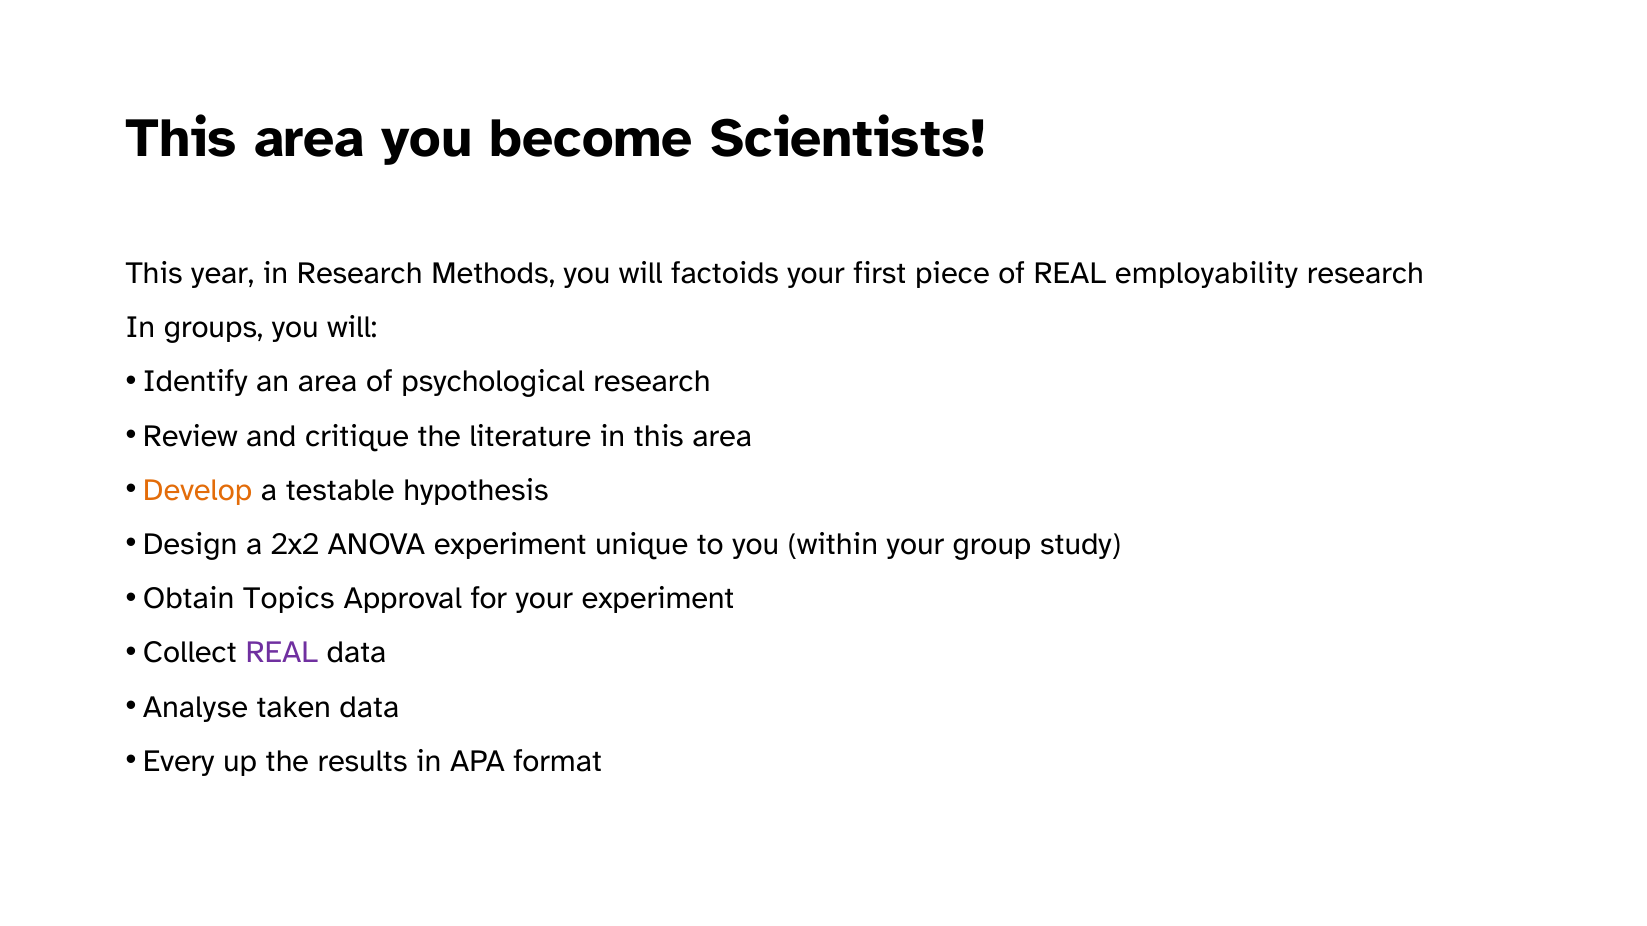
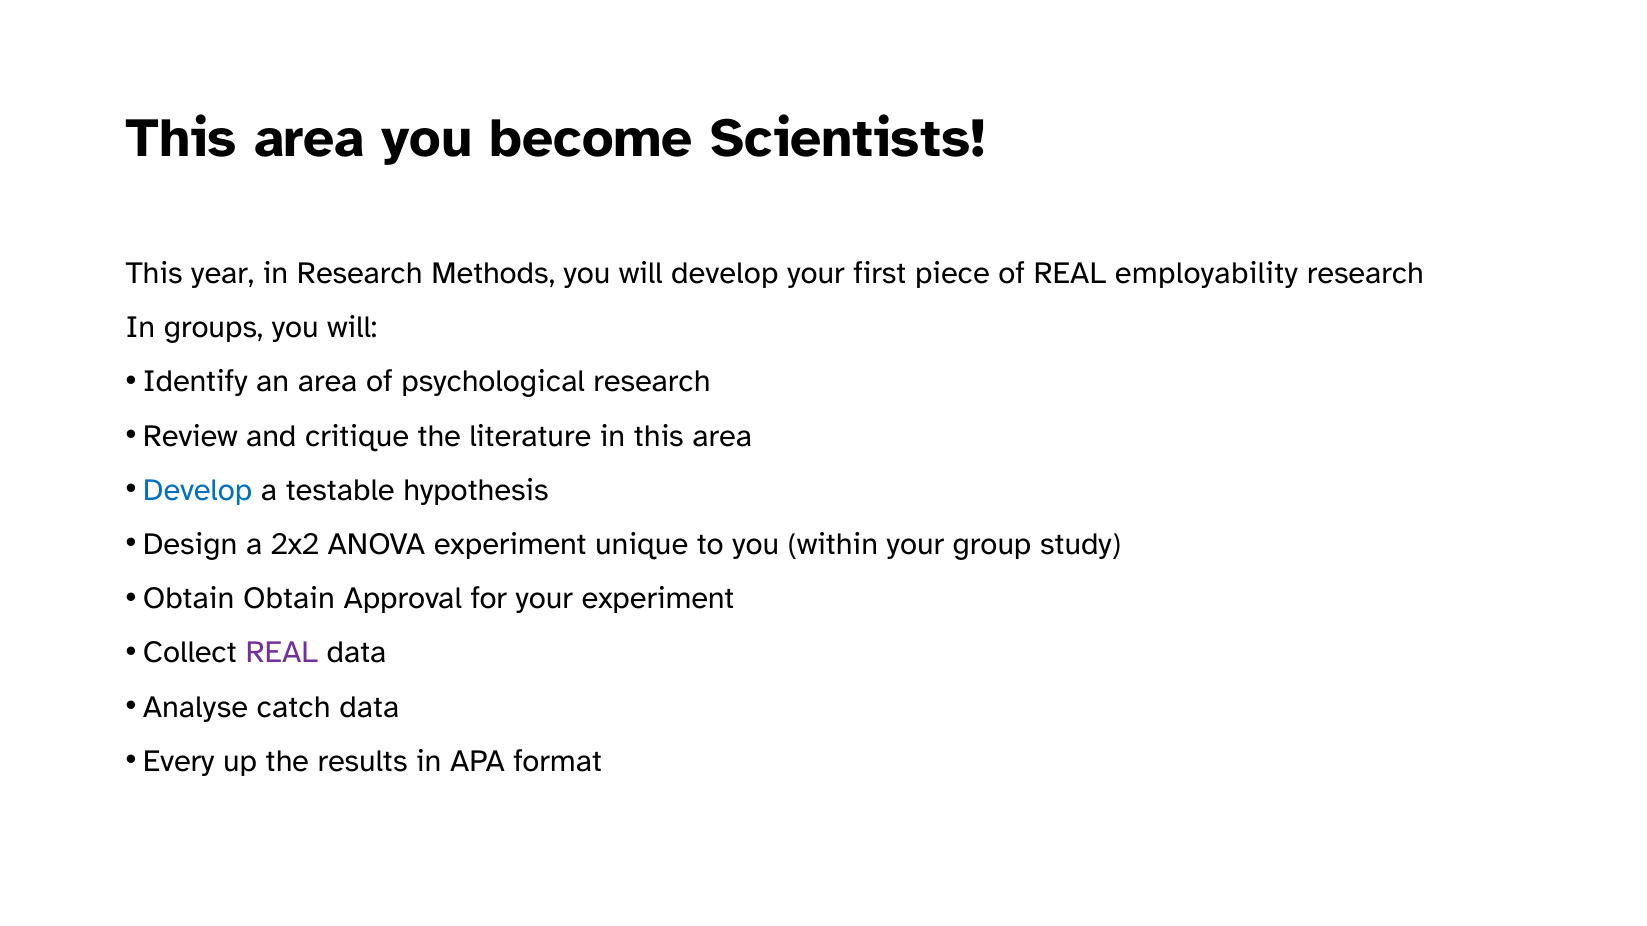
will factoids: factoids -> develop
Develop at (198, 490) colour: orange -> blue
Obtain Topics: Topics -> Obtain
taken: taken -> catch
